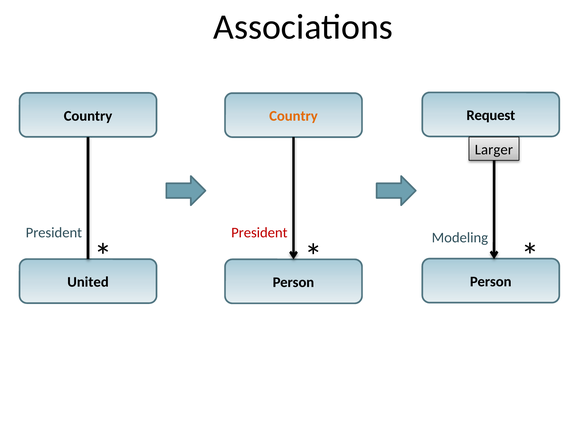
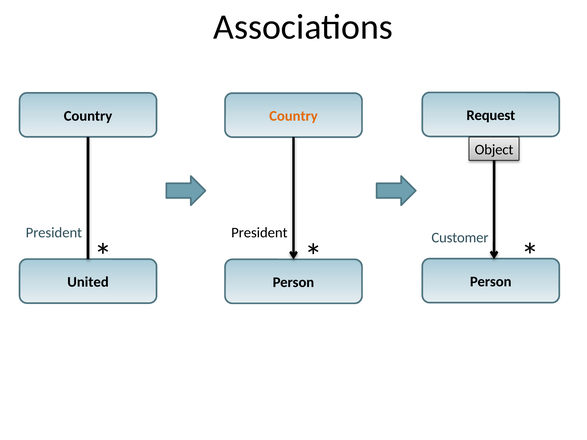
Larger: Larger -> Object
President at (259, 233) colour: red -> black
Modeling: Modeling -> Customer
